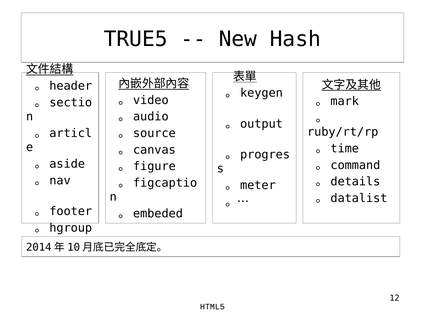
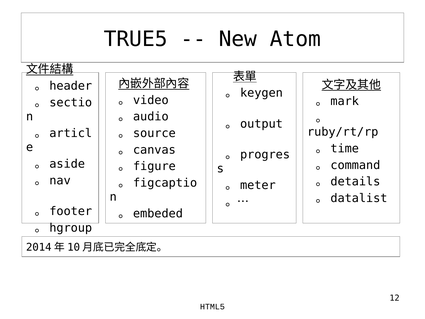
Hash: Hash -> Atom
